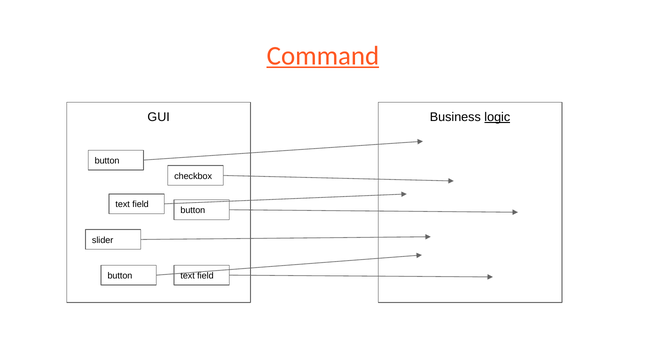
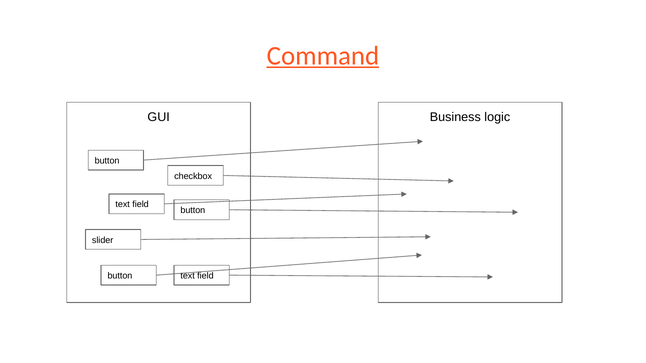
logic underline: present -> none
